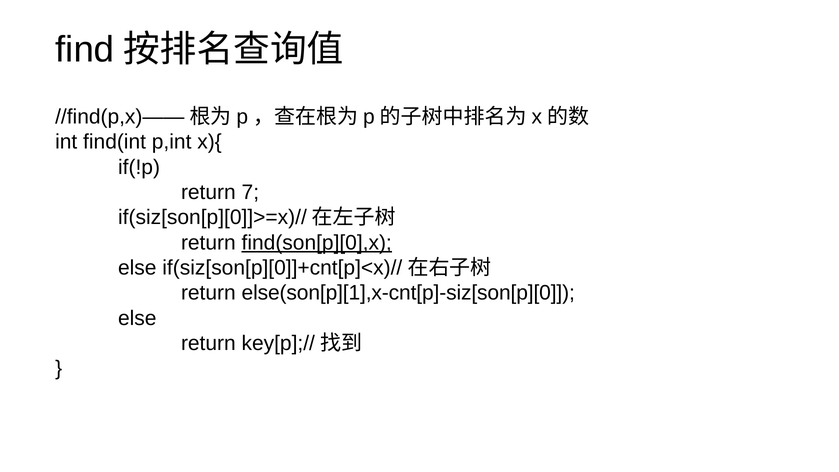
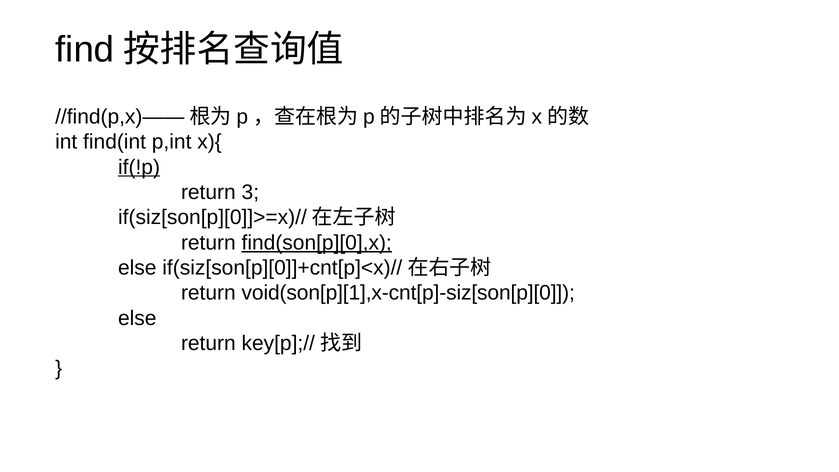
if(!p underline: none -> present
7: 7 -> 3
else(son[p][1],x-cnt[p]-siz[son[p][0: else(son[p][1],x-cnt[p]-siz[son[p][0 -> void(son[p][1],x-cnt[p]-siz[son[p][0
